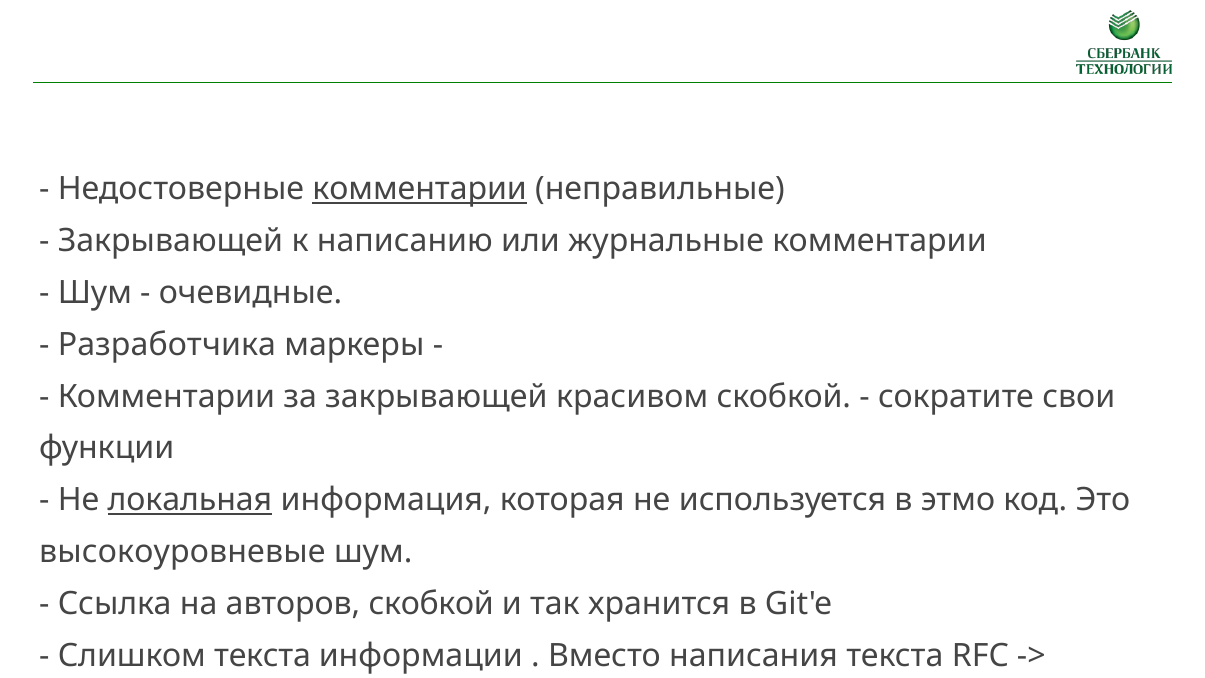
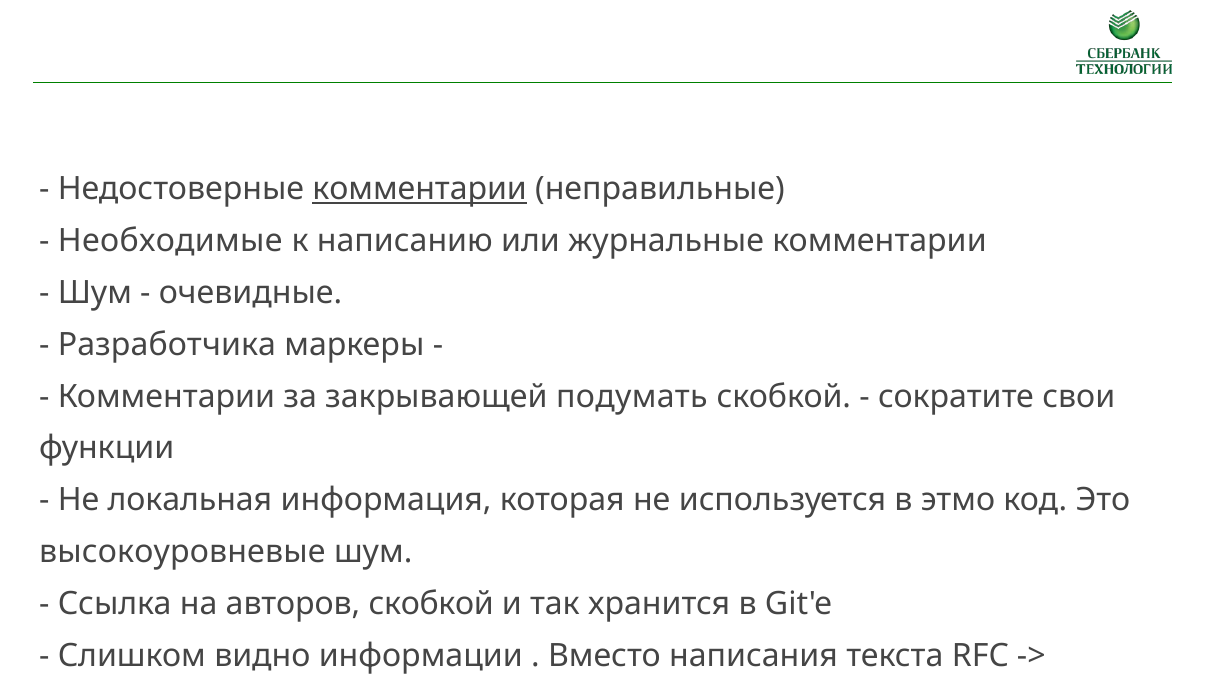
Закрывающей at (170, 241): Закрывающей -> Необходимые
красивом: красивом -> подумать
локальная underline: present -> none
Слишком текста: текста -> видно
